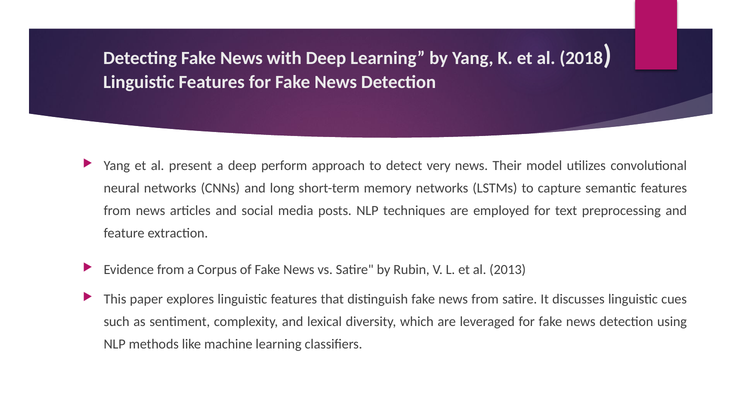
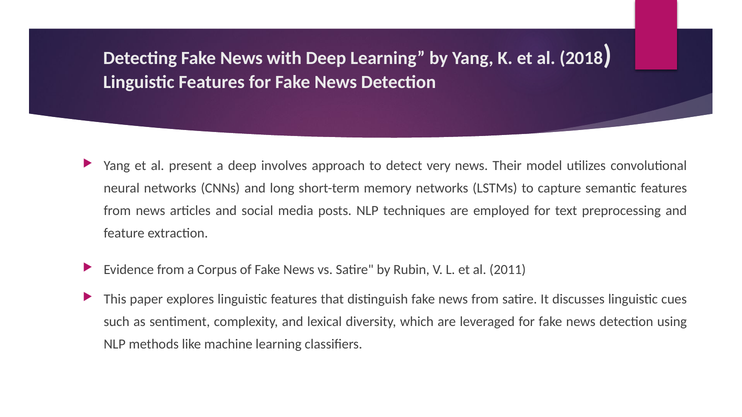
perform: perform -> involves
2013: 2013 -> 2011
